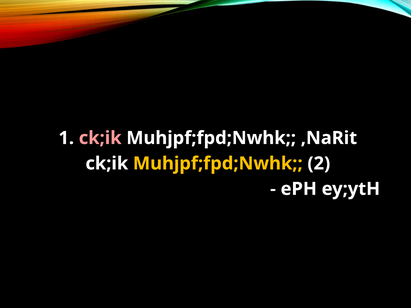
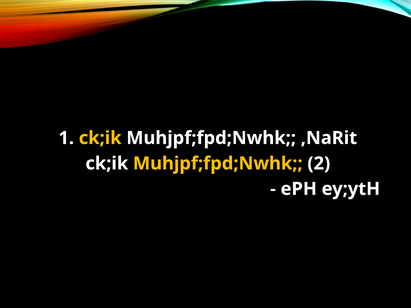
ck;ik at (100, 138) colour: pink -> yellow
